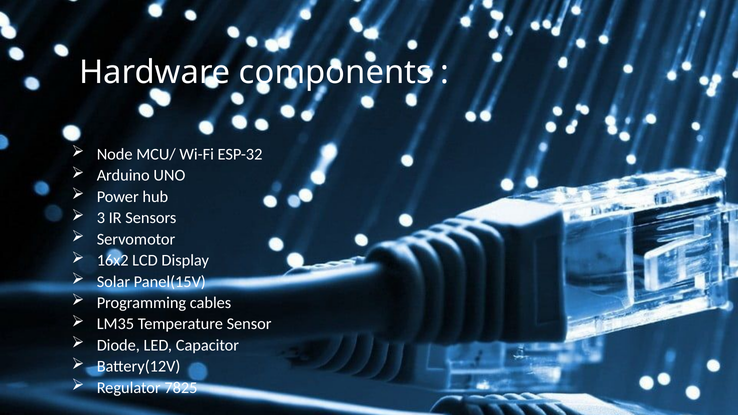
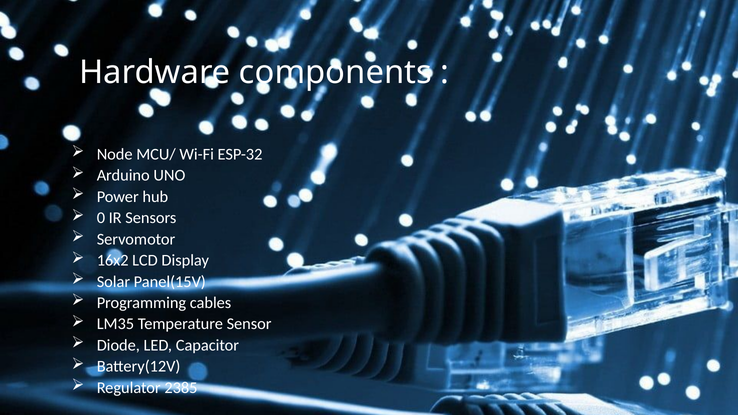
3: 3 -> 0
7825: 7825 -> 2385
